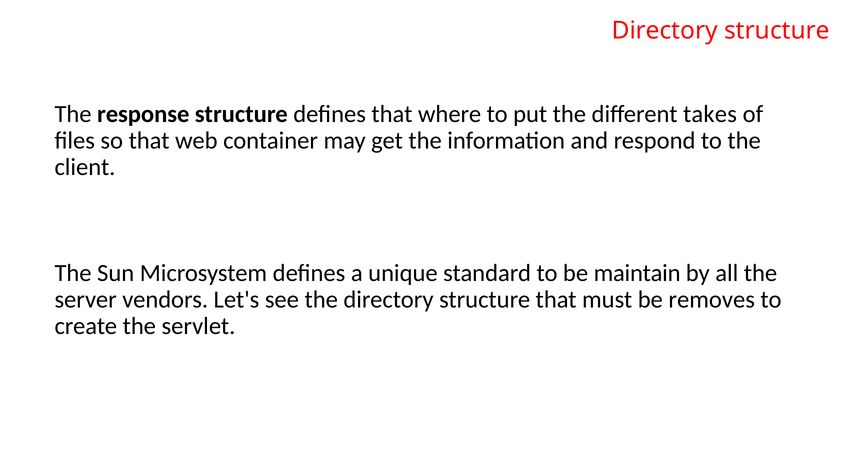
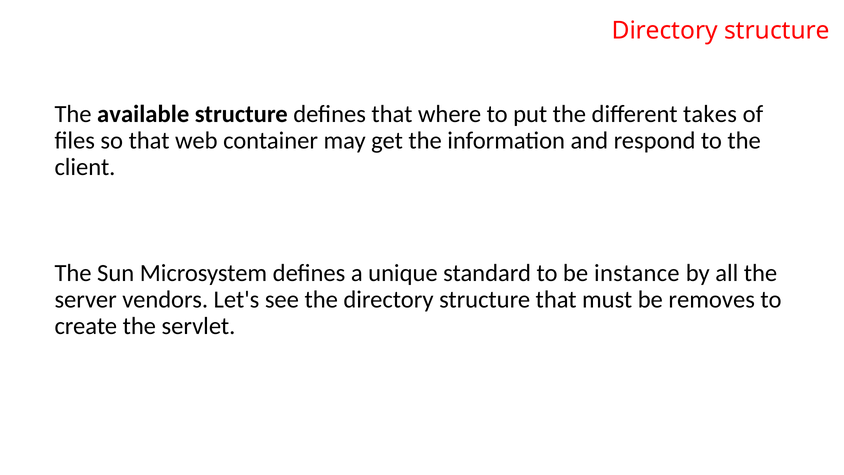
response: response -> available
maintain: maintain -> instance
